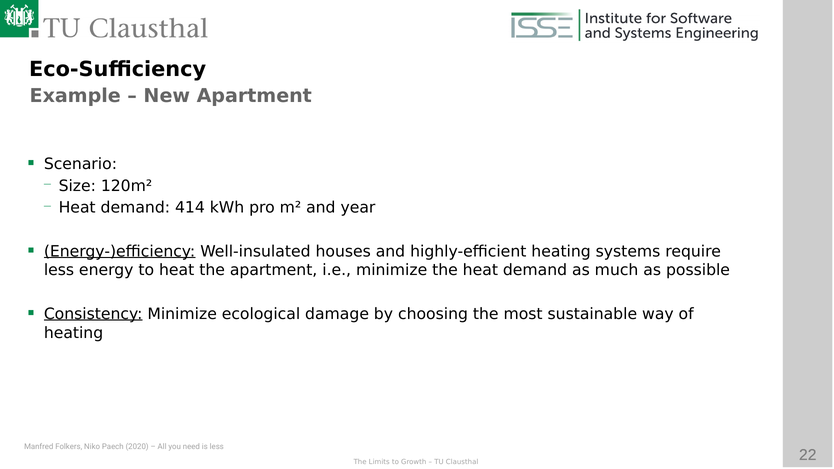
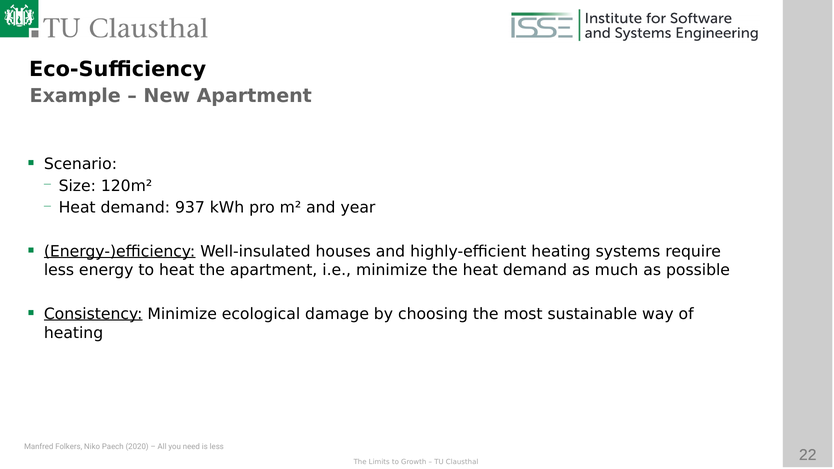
414: 414 -> 937
